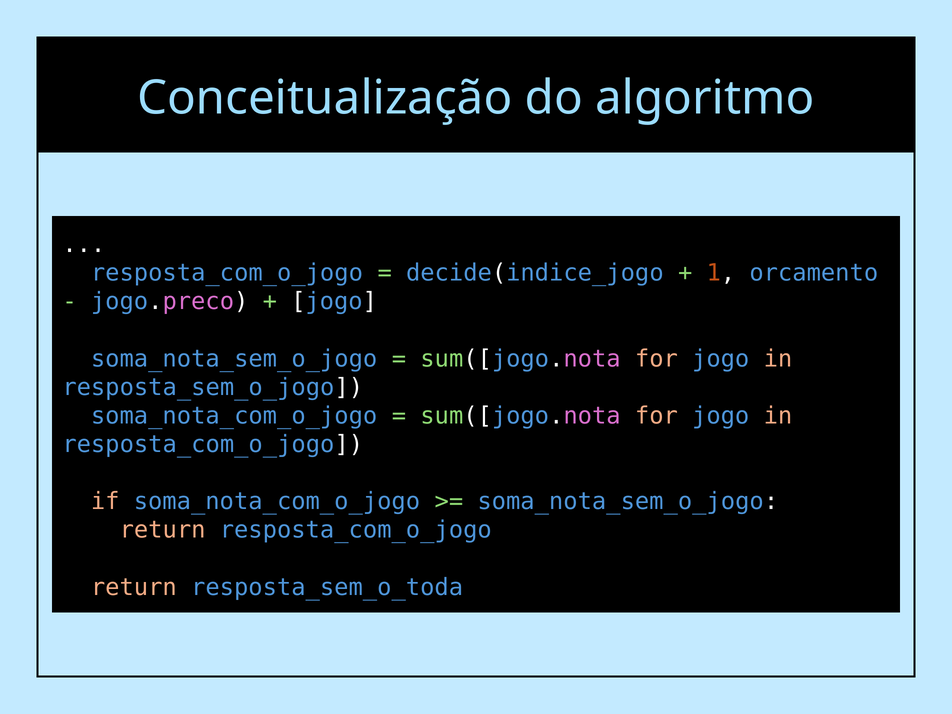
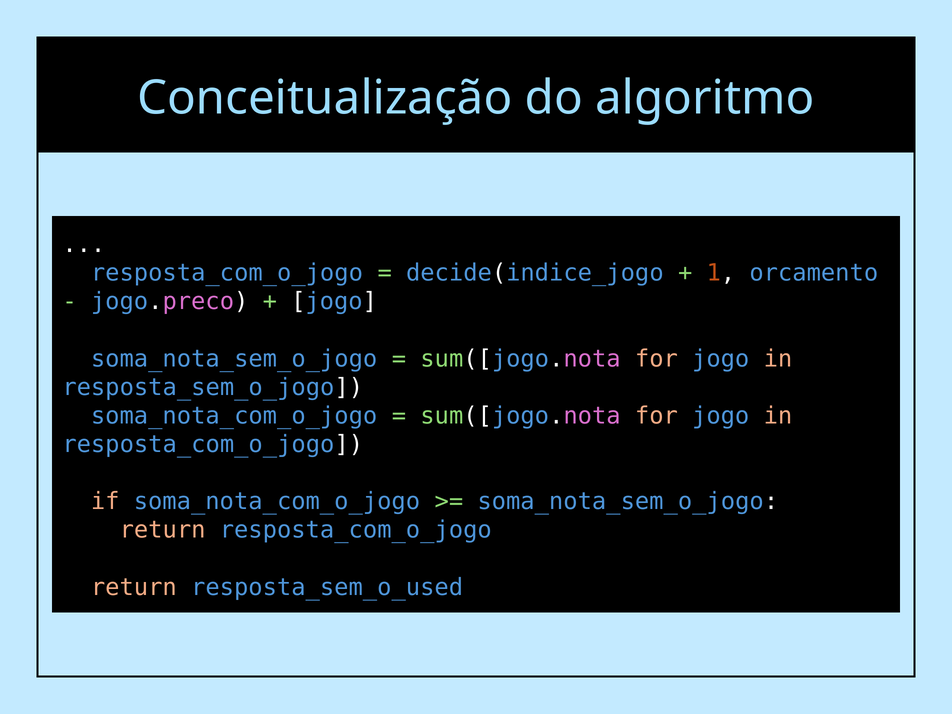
resposta_sem_o_toda: resposta_sem_o_toda -> resposta_sem_o_used
